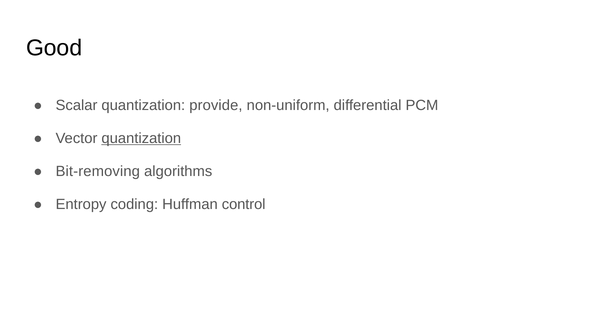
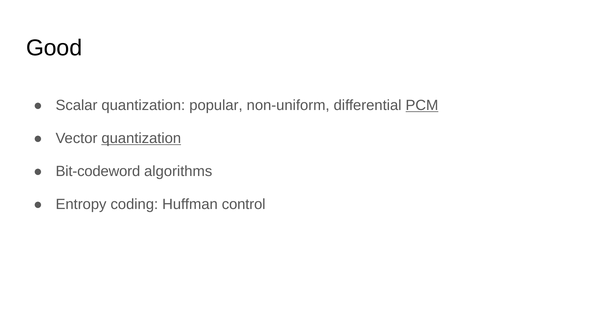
provide: provide -> popular
PCM underline: none -> present
Bit-removing: Bit-removing -> Bit-codeword
